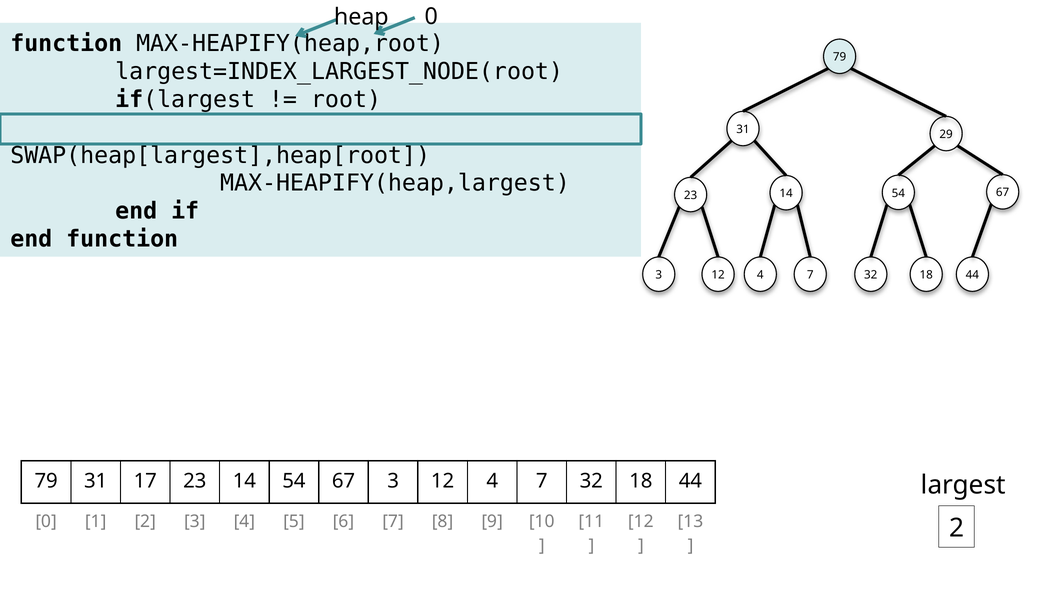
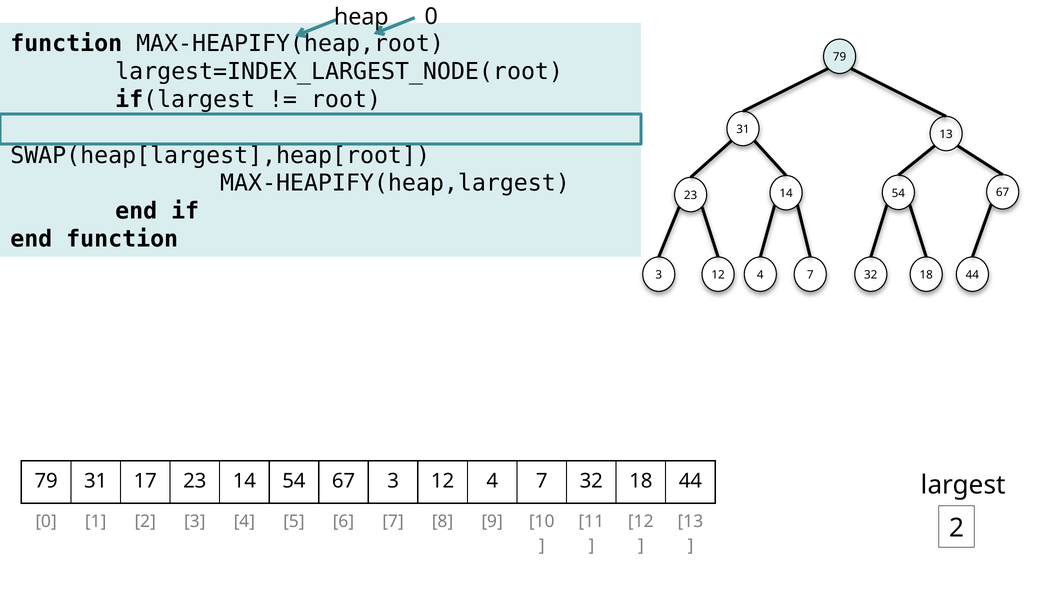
31 29: 29 -> 13
